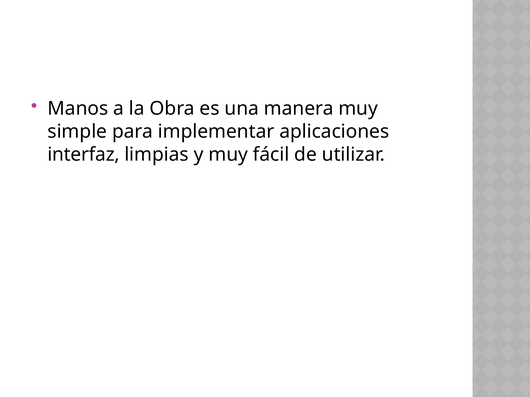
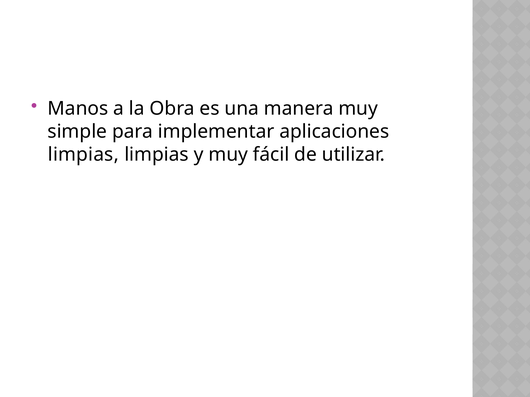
interfaz at (84, 155): interfaz -> limpias
